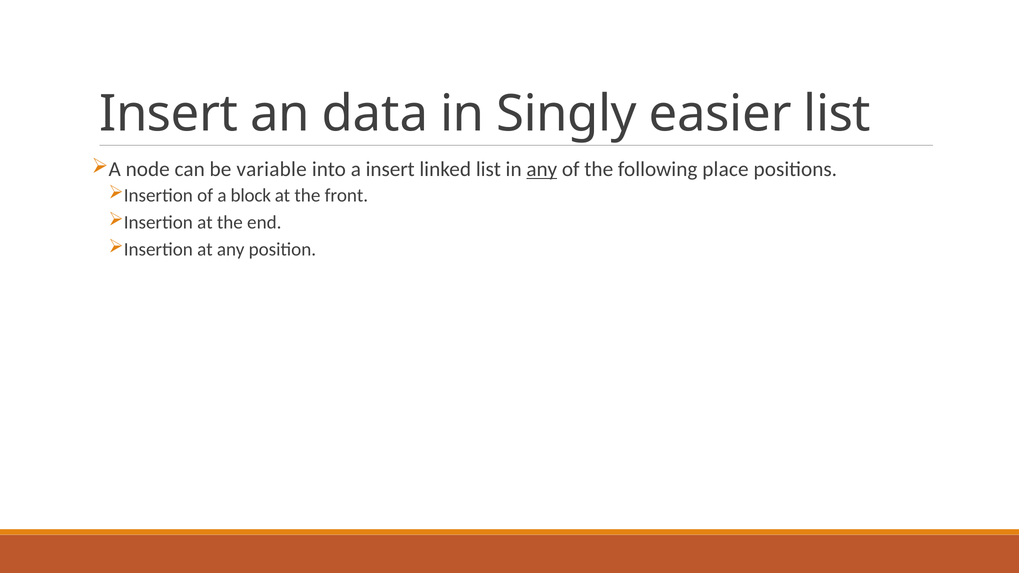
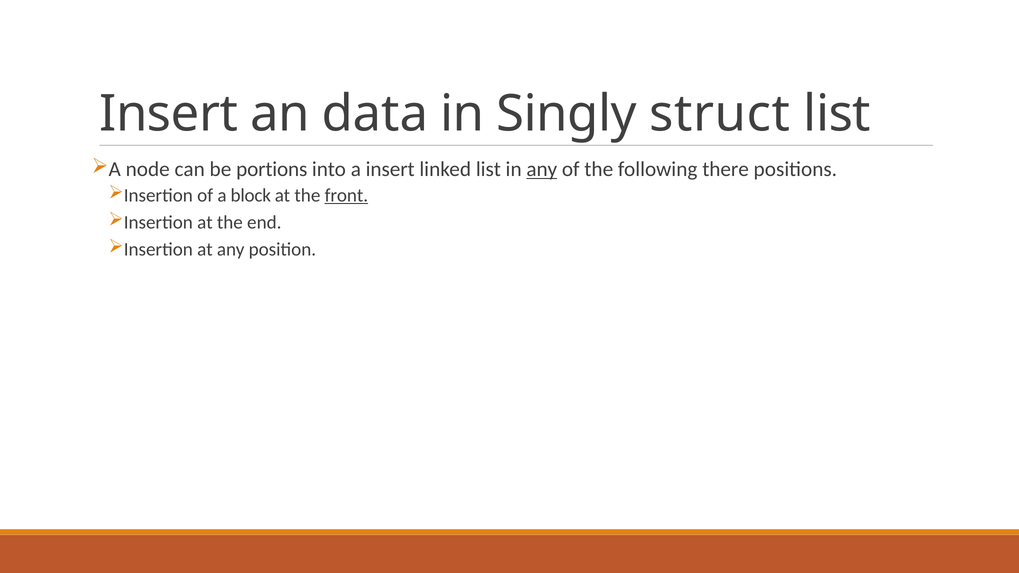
easier: easier -> struct
variable: variable -> portions
place: place -> there
front underline: none -> present
